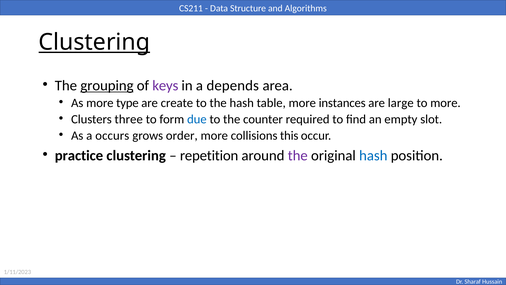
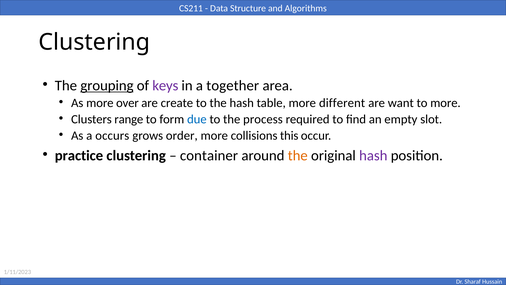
Clustering at (94, 42) underline: present -> none
depends: depends -> together
type: type -> over
instances: instances -> different
large: large -> want
three: three -> range
counter: counter -> process
repetition: repetition -> container
the at (298, 156) colour: purple -> orange
hash at (373, 156) colour: blue -> purple
